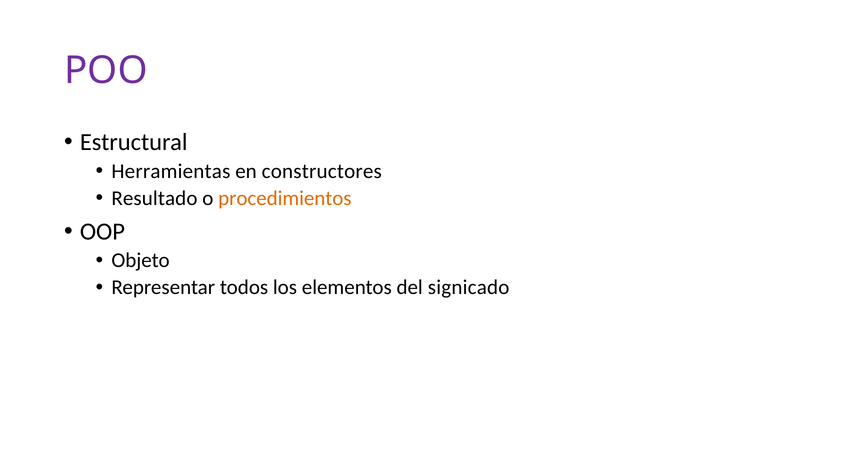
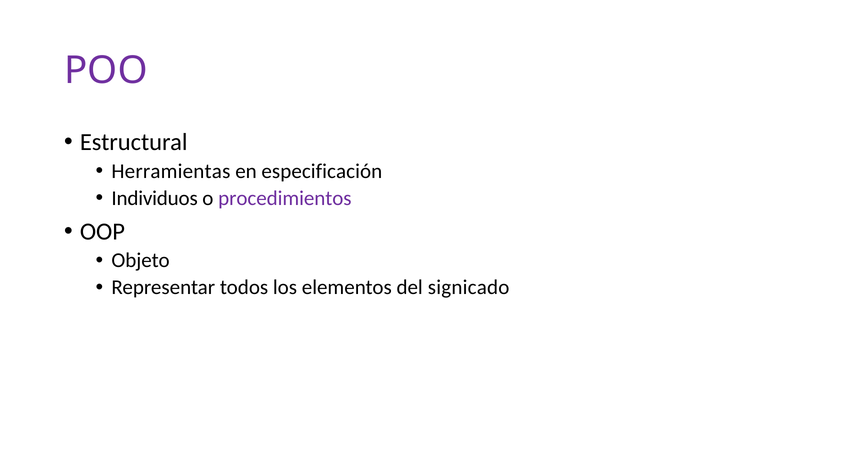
constructores: constructores -> especificación
Resultado: Resultado -> Individuos
procedimientos colour: orange -> purple
